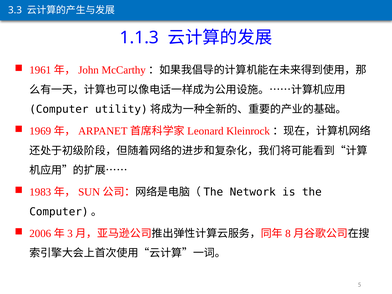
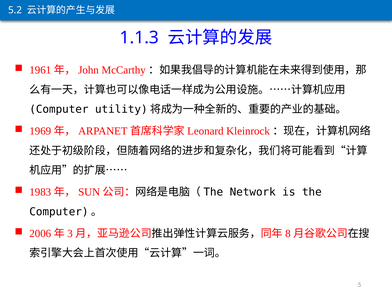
3.3: 3.3 -> 5.2
